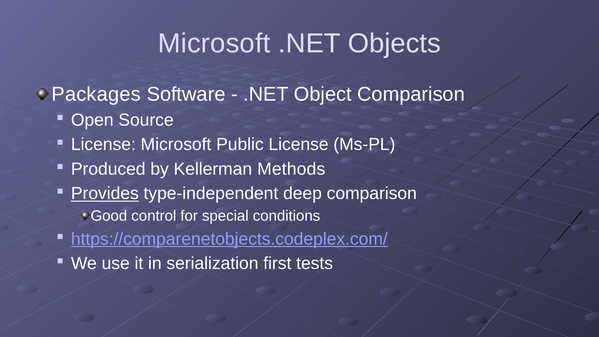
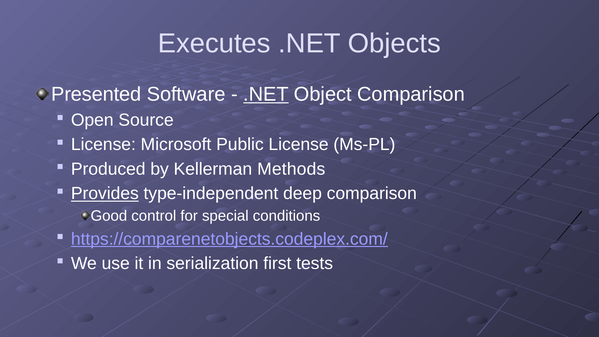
Microsoft at (214, 43): Microsoft -> Executes
Packages: Packages -> Presented
.NET at (266, 94) underline: none -> present
